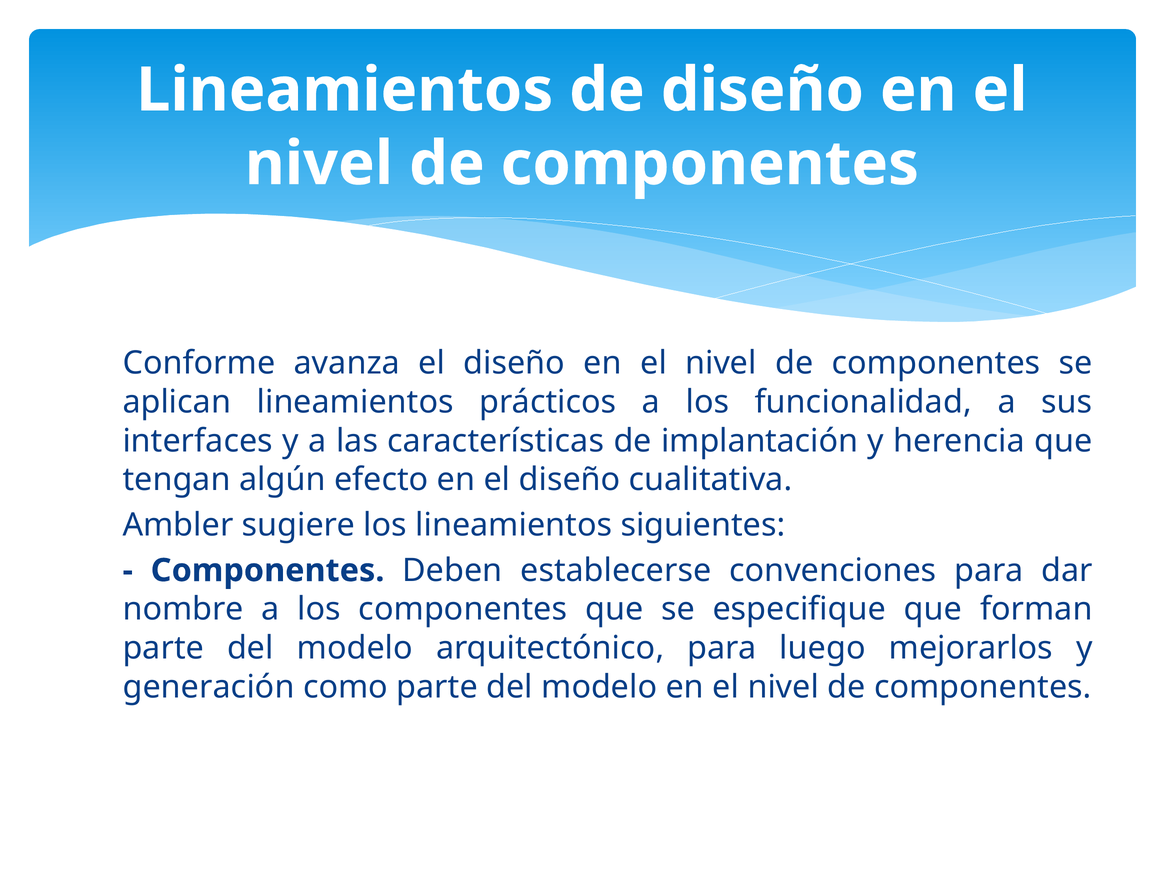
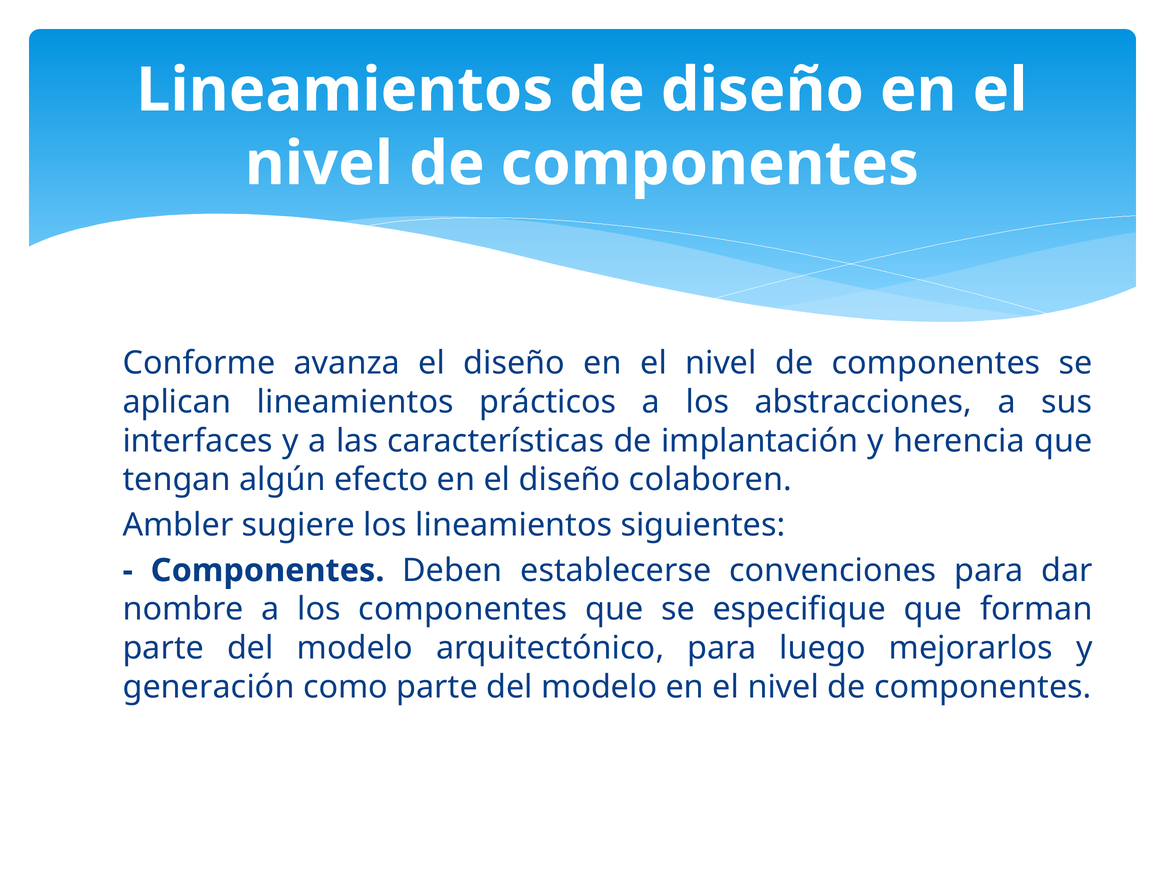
funcionalidad: funcionalidad -> abstracciones
cualitativa: cualitativa -> colaboren
